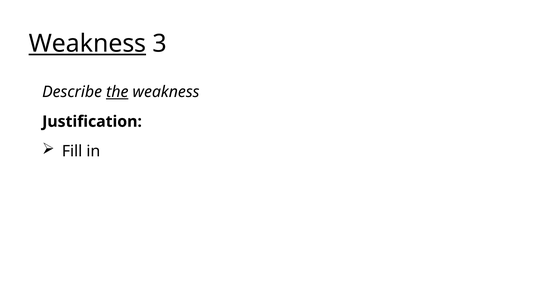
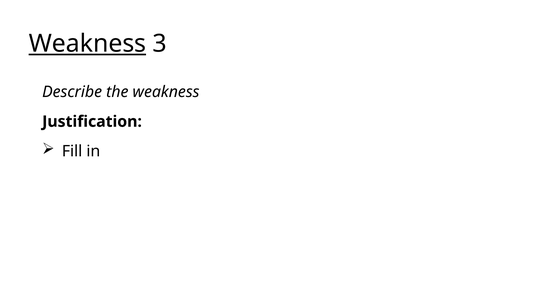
the underline: present -> none
